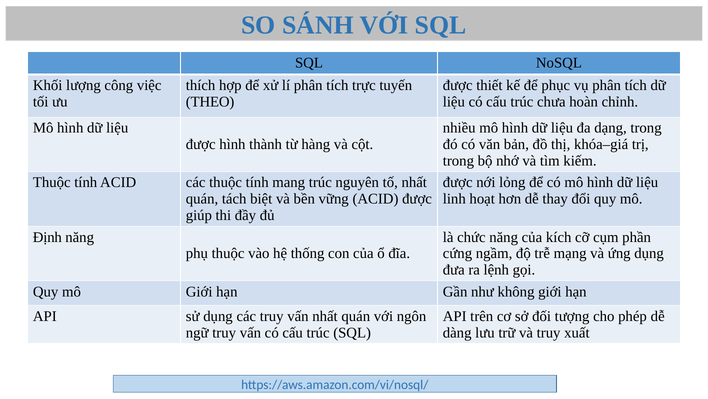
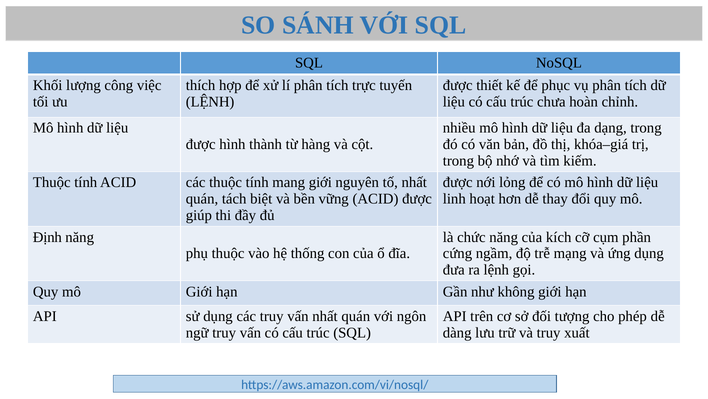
THEO at (210, 102): THEO -> LỆNH
mang trúc: trúc -> giới
